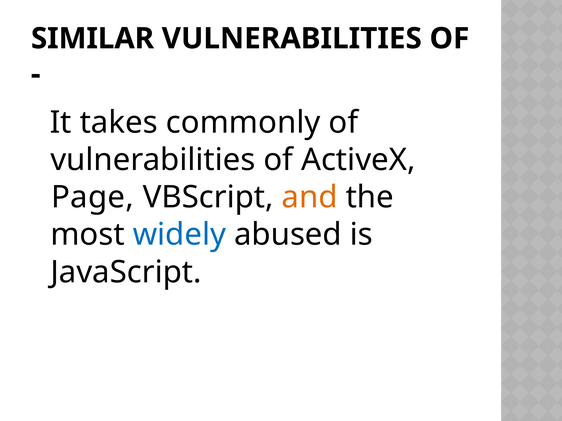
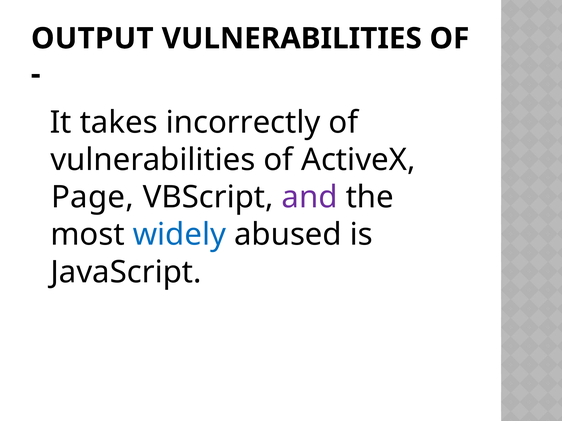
SIMILAR: SIMILAR -> OUTPUT
commonly: commonly -> incorrectly
and colour: orange -> purple
